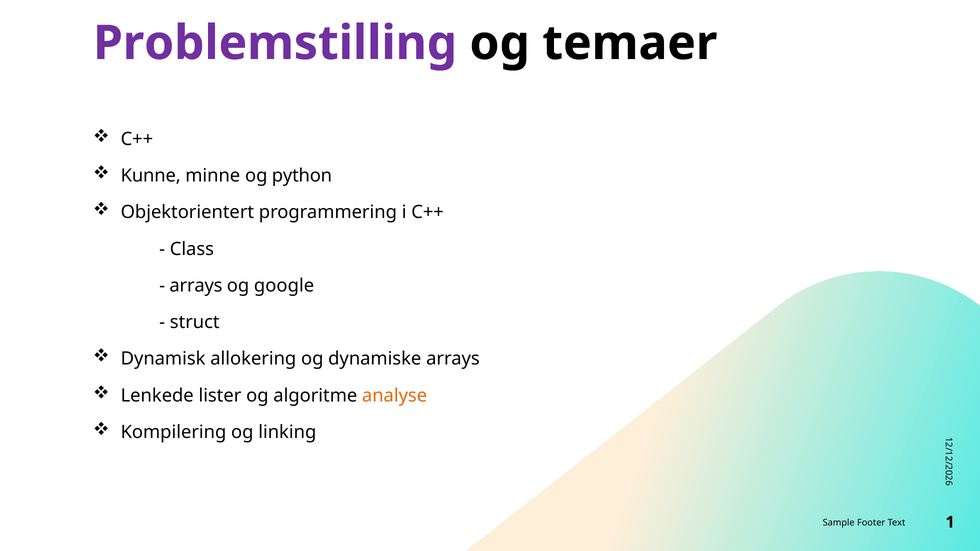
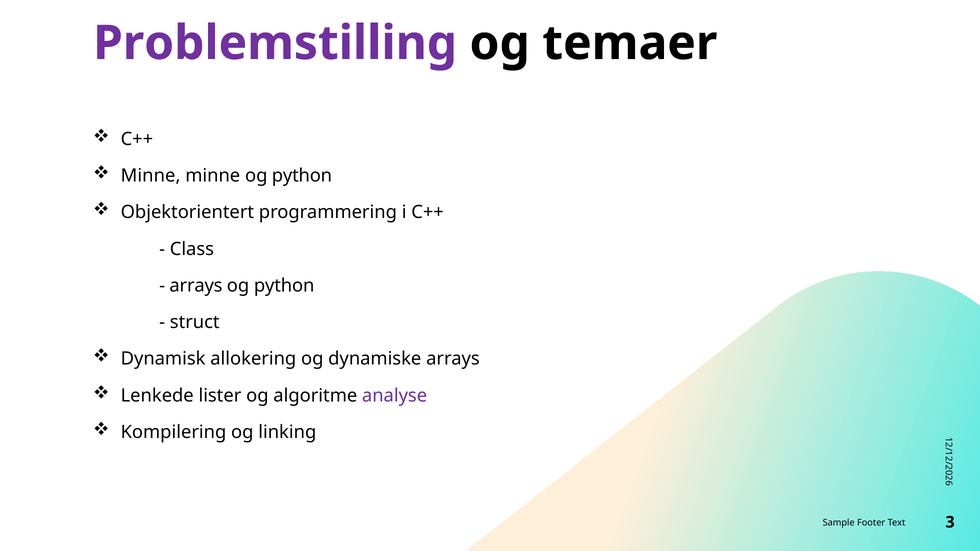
Kunne at (151, 176): Kunne -> Minne
google at (284, 286): google -> python
analyse colour: orange -> purple
Text 1: 1 -> 3
